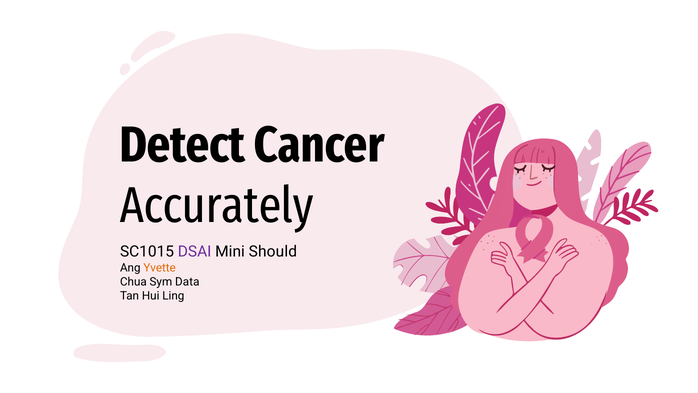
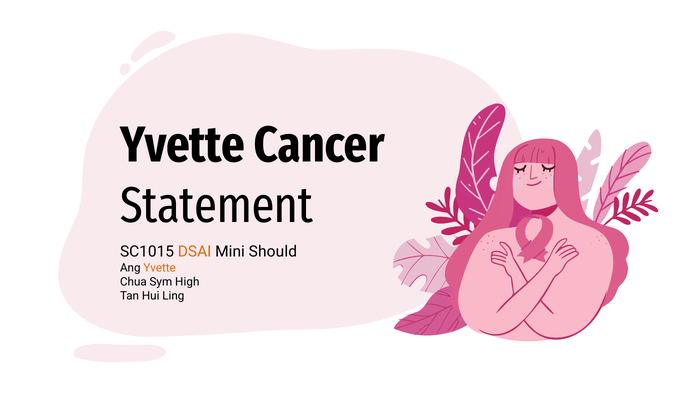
Detect at (182, 145): Detect -> Yvette
Accurately: Accurately -> Statement
DSAI colour: purple -> orange
Data: Data -> High
